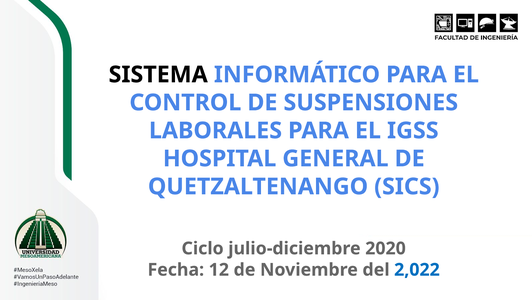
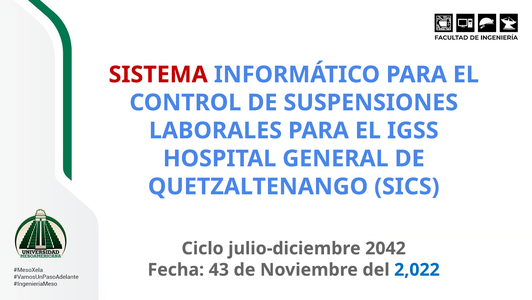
SISTEMA colour: black -> red
2020: 2020 -> 2042
12: 12 -> 43
